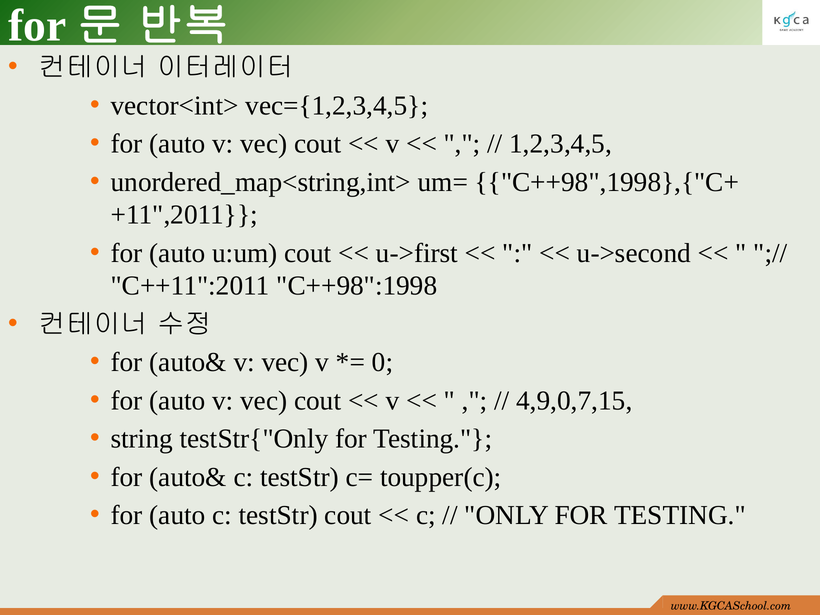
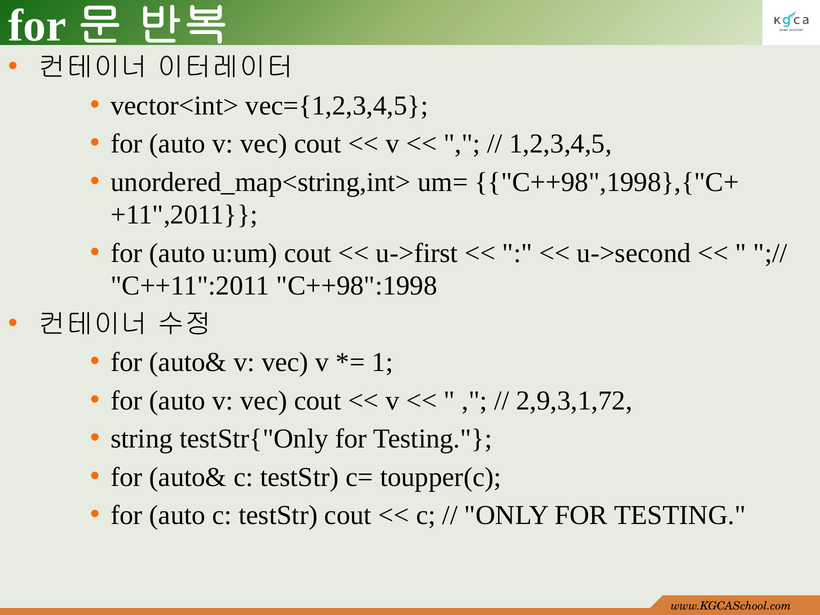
0: 0 -> 1
4,9,0,7,15: 4,9,0,7,15 -> 2,9,3,1,72
